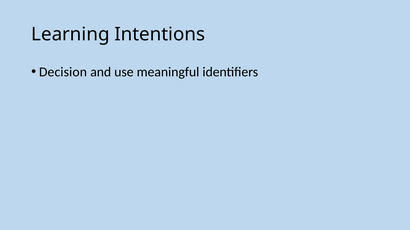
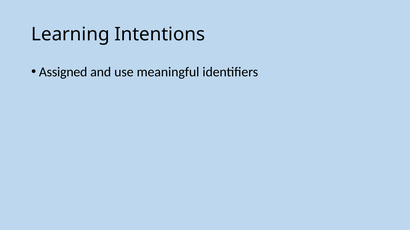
Decision: Decision -> Assigned
